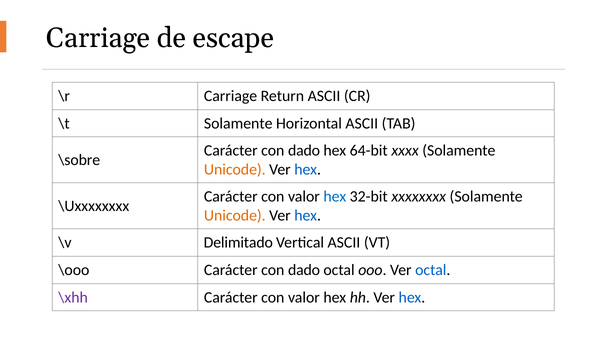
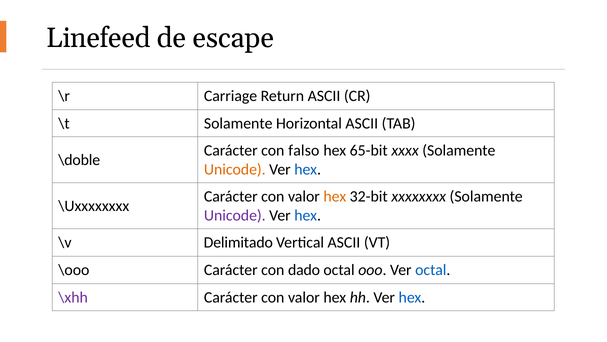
Carriage at (98, 38): Carriage -> Linefeed
dado at (304, 150): dado -> falso
64-bit: 64-bit -> 65-bit
\sobre: \sobre -> \doble
hex at (335, 196) colour: blue -> orange
Unicode at (235, 215) colour: orange -> purple
